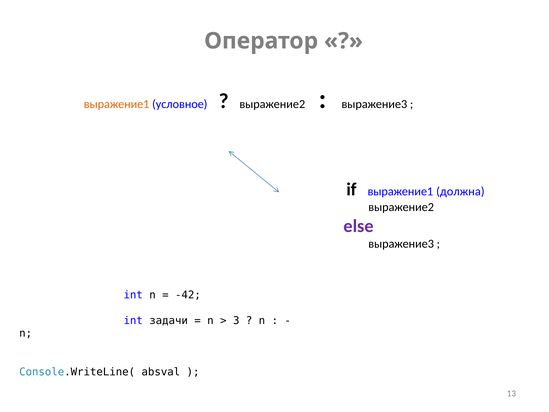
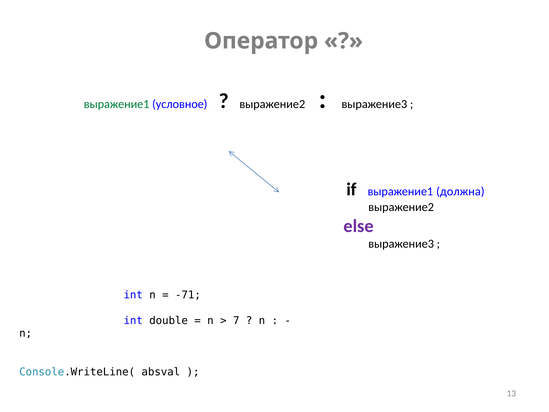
выражение1 at (117, 104) colour: orange -> green
-42: -42 -> -71
задачи: задачи -> double
3: 3 -> 7
